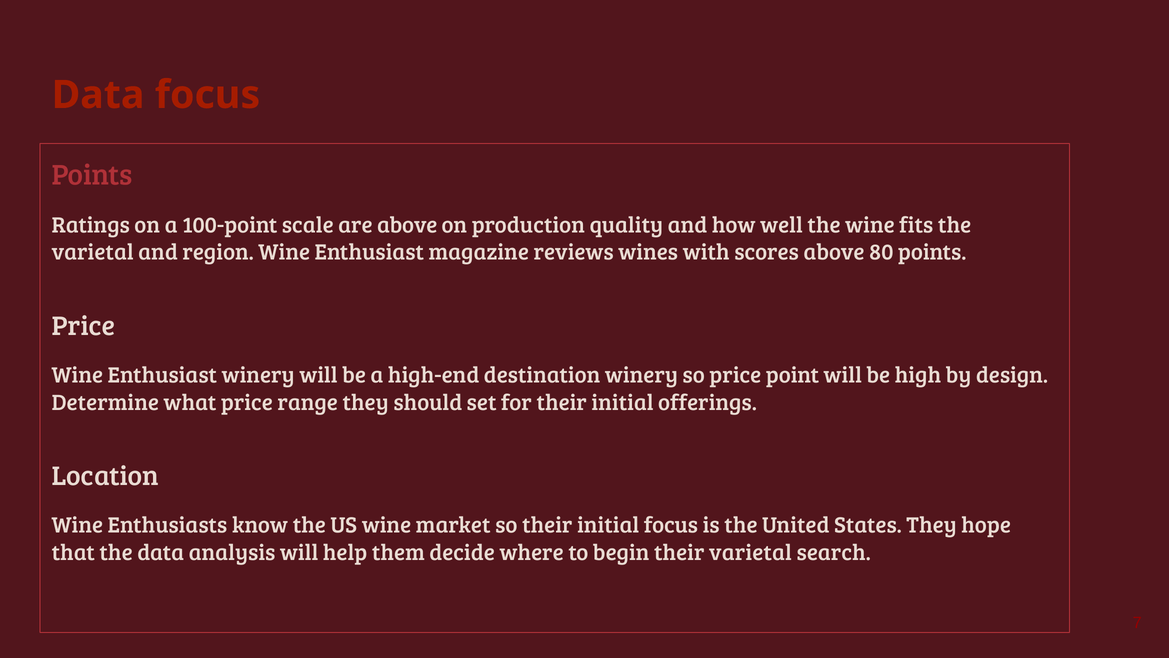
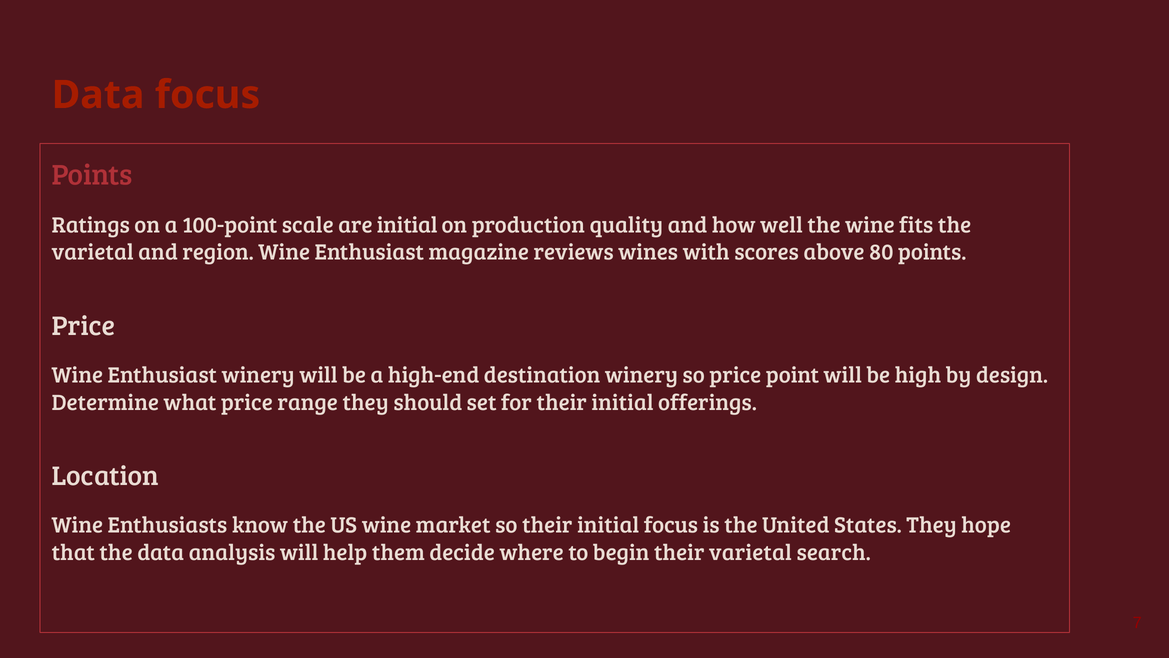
are above: above -> initial
